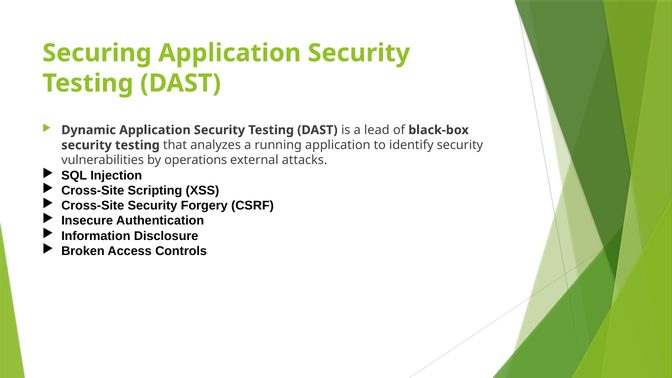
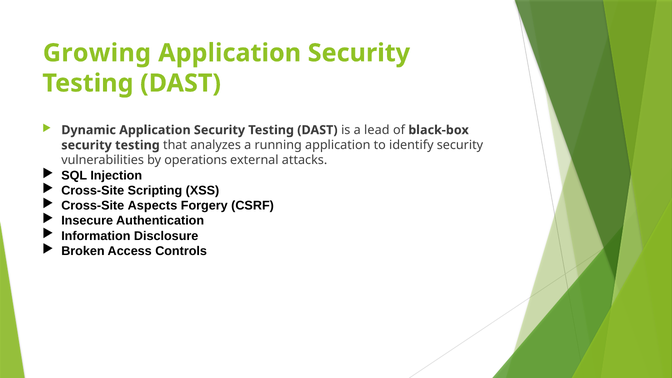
Securing: Securing -> Growing
Cross-Site Security: Security -> Aspects
